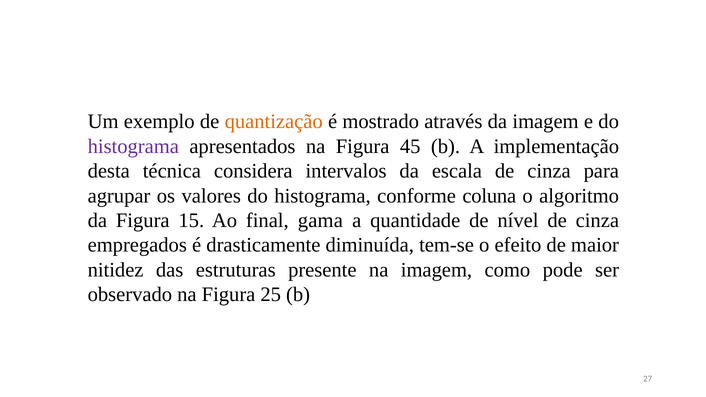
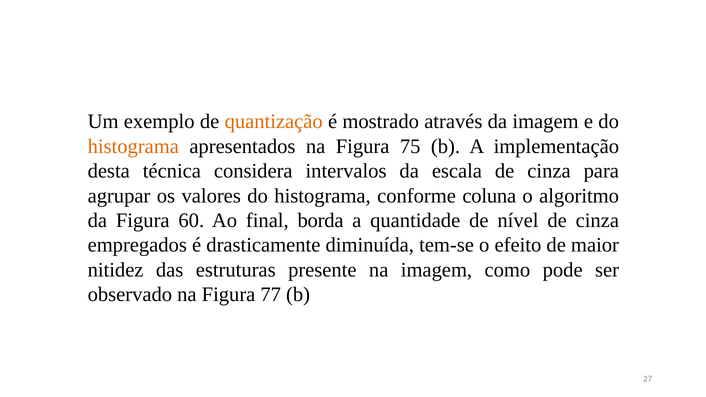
histograma at (133, 146) colour: purple -> orange
45: 45 -> 75
15: 15 -> 60
gama: gama -> borda
25: 25 -> 77
